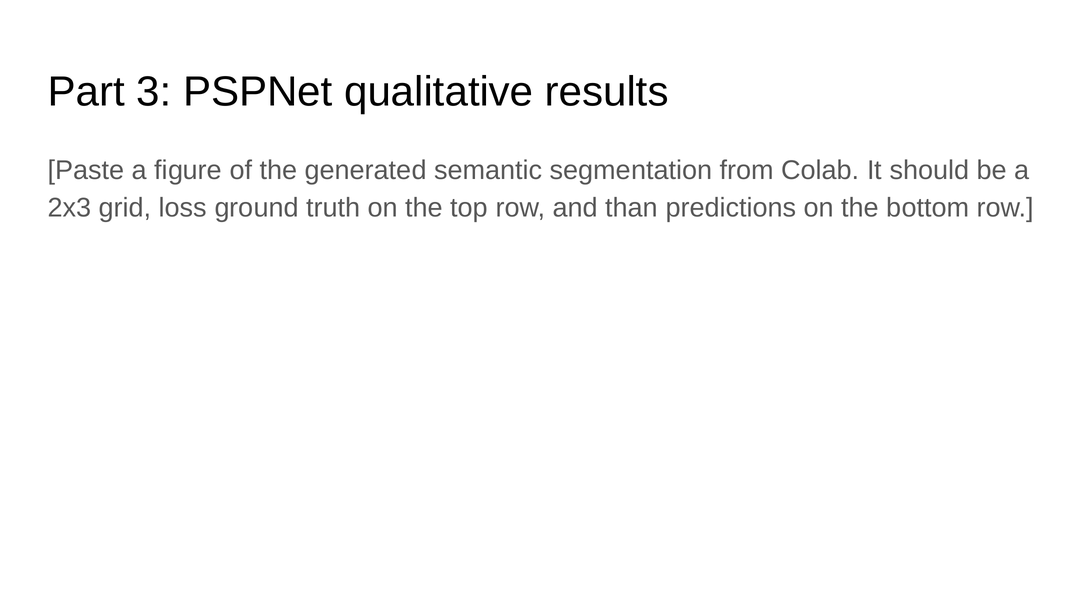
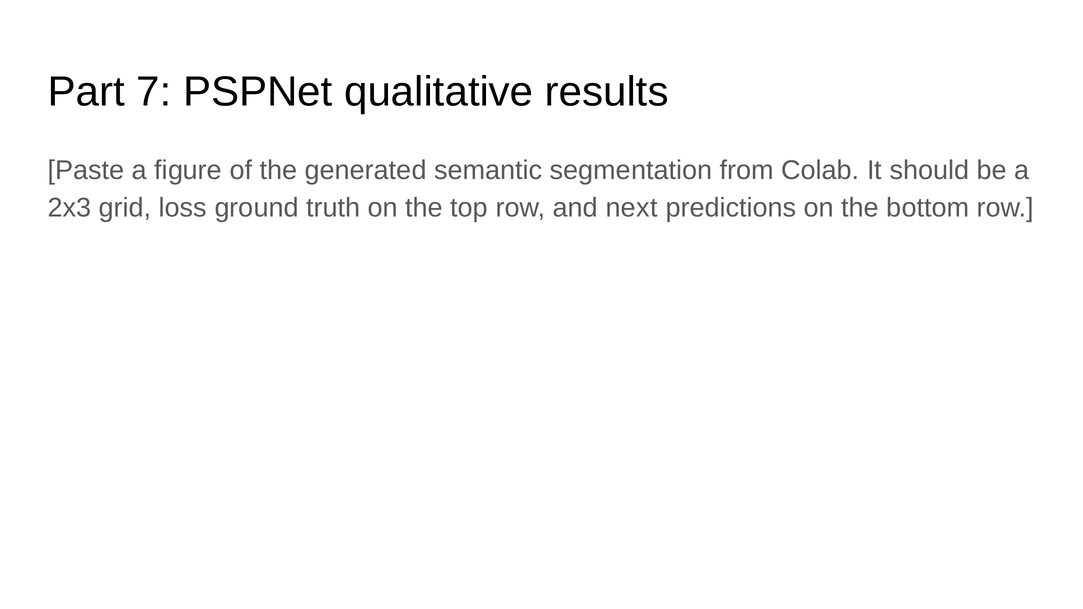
3: 3 -> 7
than: than -> next
